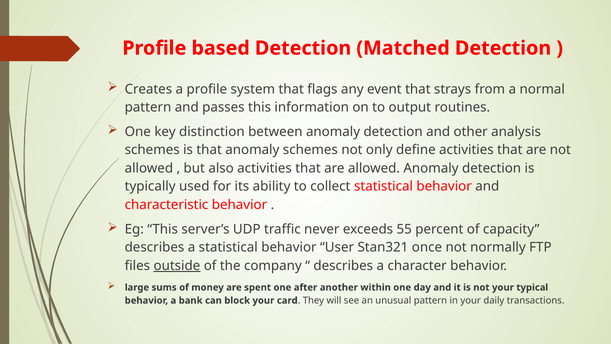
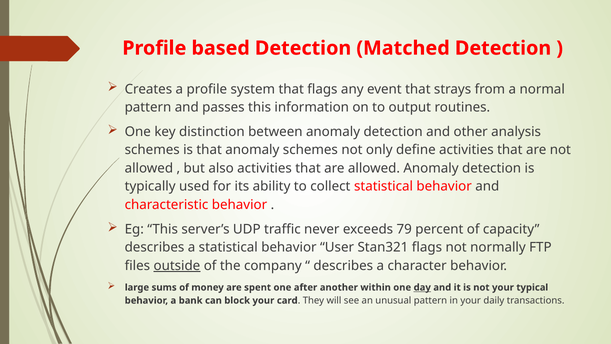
55: 55 -> 79
Stan321 once: once -> flags
day underline: none -> present
